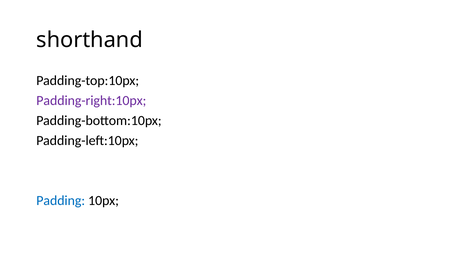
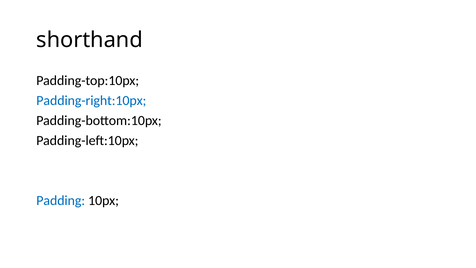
Padding-right:10px colour: purple -> blue
